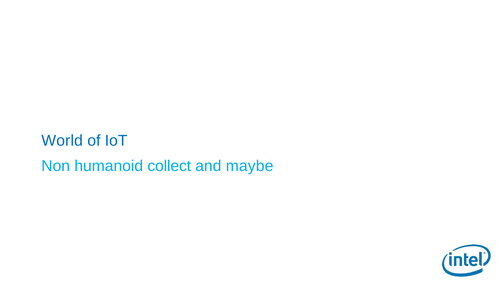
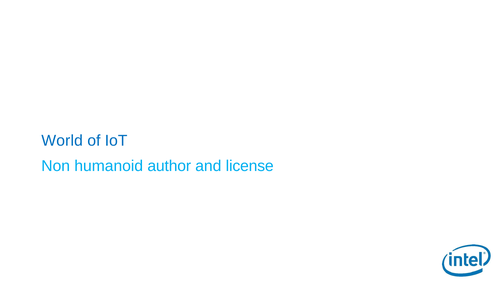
collect: collect -> author
maybe: maybe -> license
